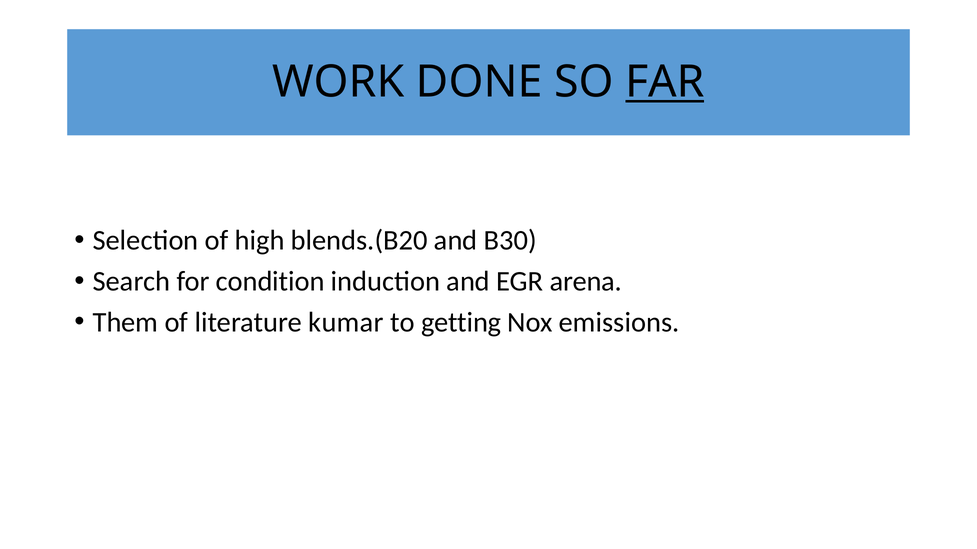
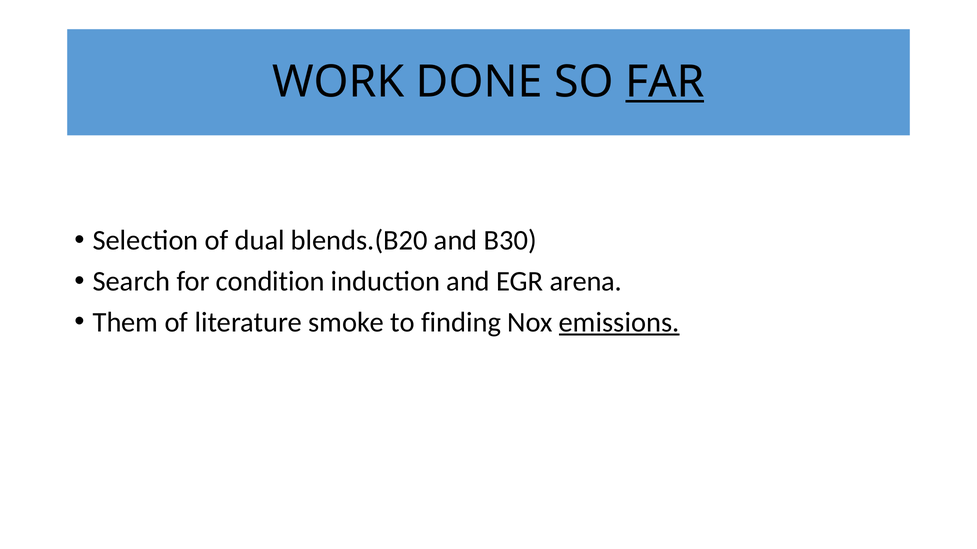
high: high -> dual
kumar: kumar -> smoke
getting: getting -> finding
emissions underline: none -> present
